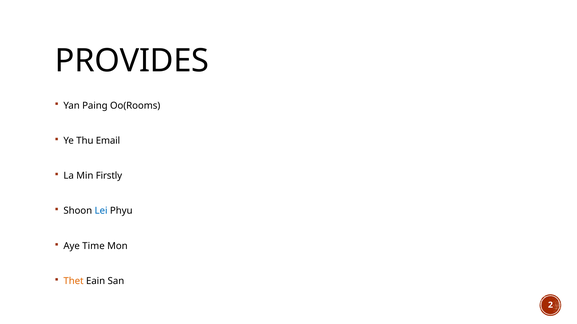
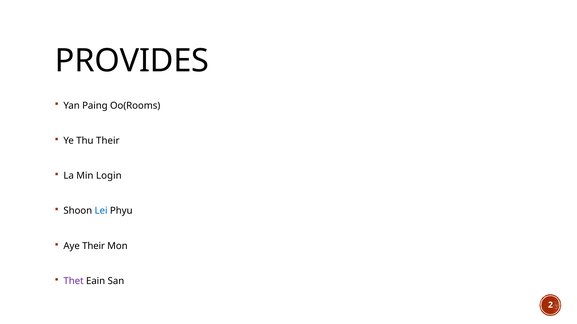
Thu Email: Email -> Their
Firstly: Firstly -> Login
Aye Time: Time -> Their
Thet colour: orange -> purple
